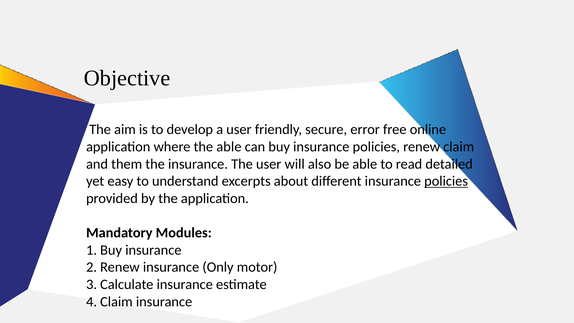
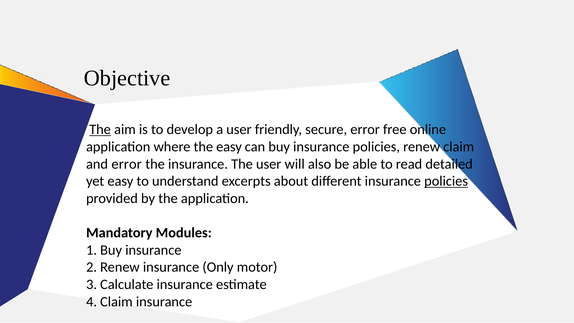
The at (100, 130) underline: none -> present
the able: able -> easy
and them: them -> error
